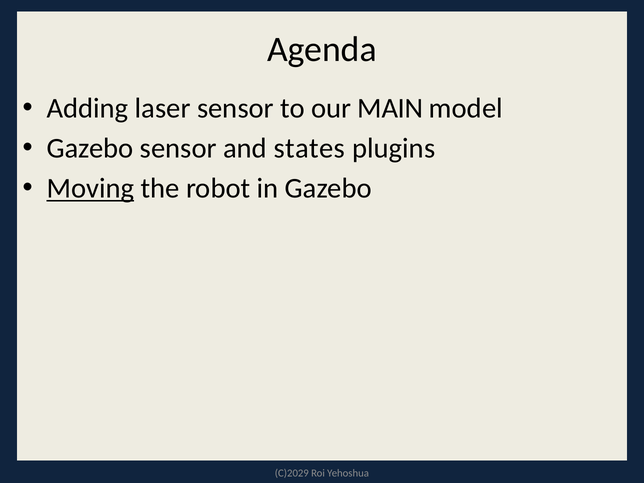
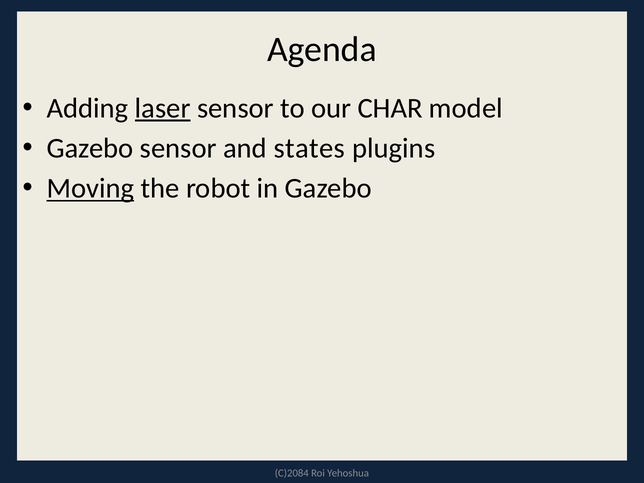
laser underline: none -> present
MAIN: MAIN -> CHAR
C)2029: C)2029 -> C)2084
